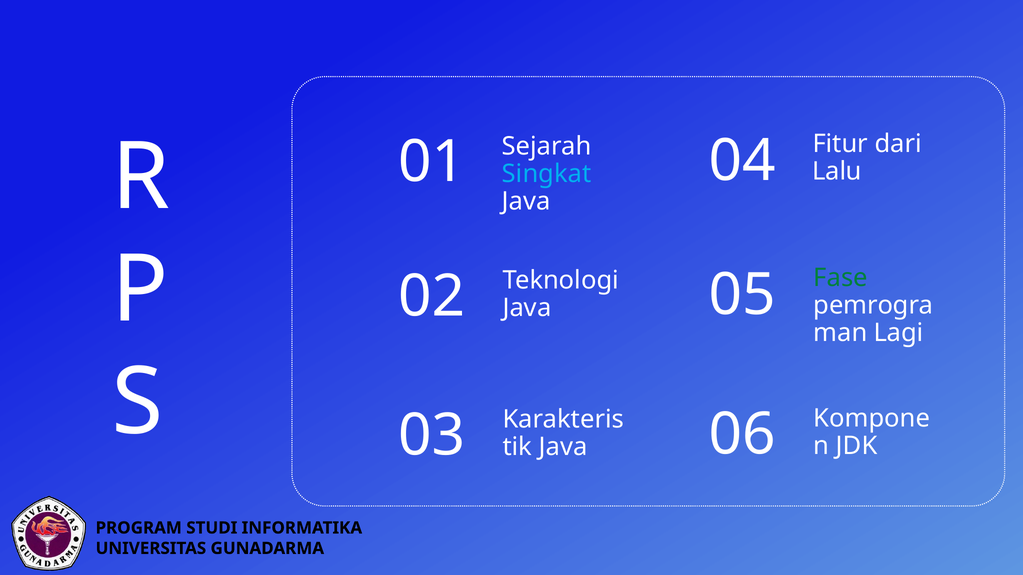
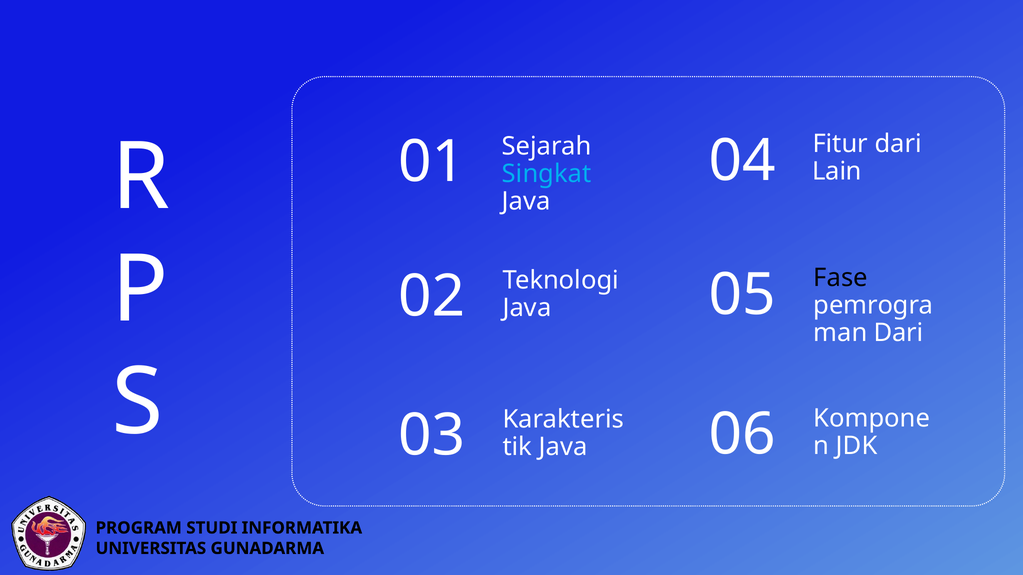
Lalu: Lalu -> Lain
Fase colour: green -> black
Lagi at (899, 333): Lagi -> Dari
